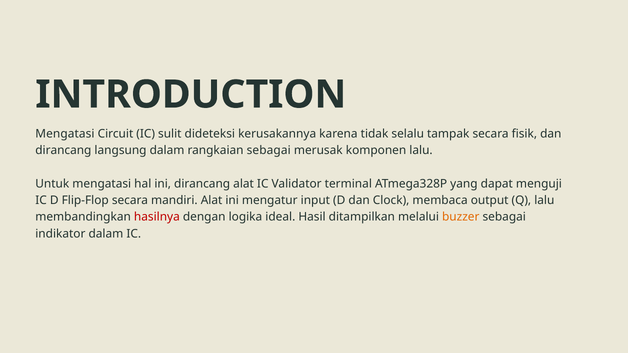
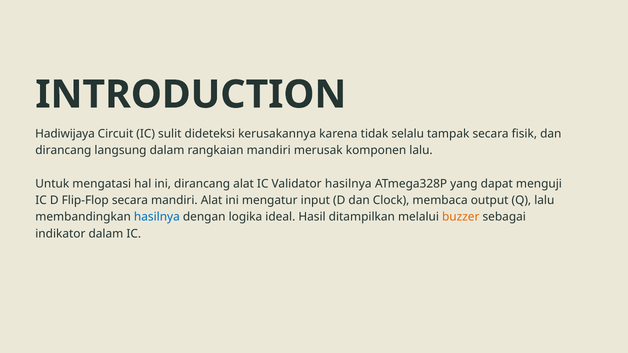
Mengatasi at (65, 134): Mengatasi -> Hadiwijaya
rangkaian sebagai: sebagai -> mandiri
Validator terminal: terminal -> hasilnya
hasilnya at (157, 217) colour: red -> blue
